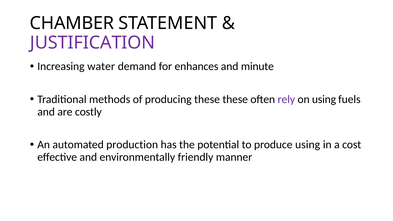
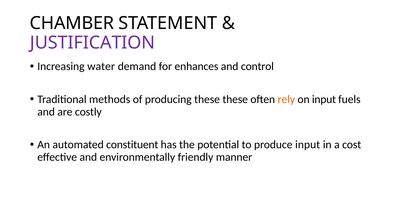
minute: minute -> control
rely colour: purple -> orange
on using: using -> input
production: production -> constituent
produce using: using -> input
